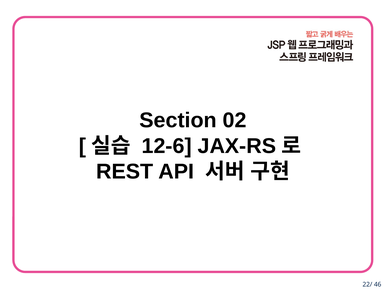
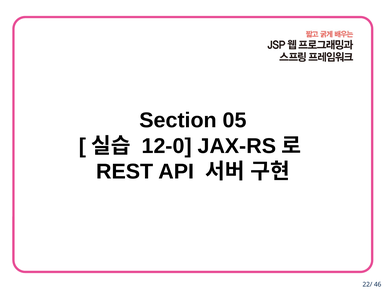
02: 02 -> 05
12-6: 12-6 -> 12-0
